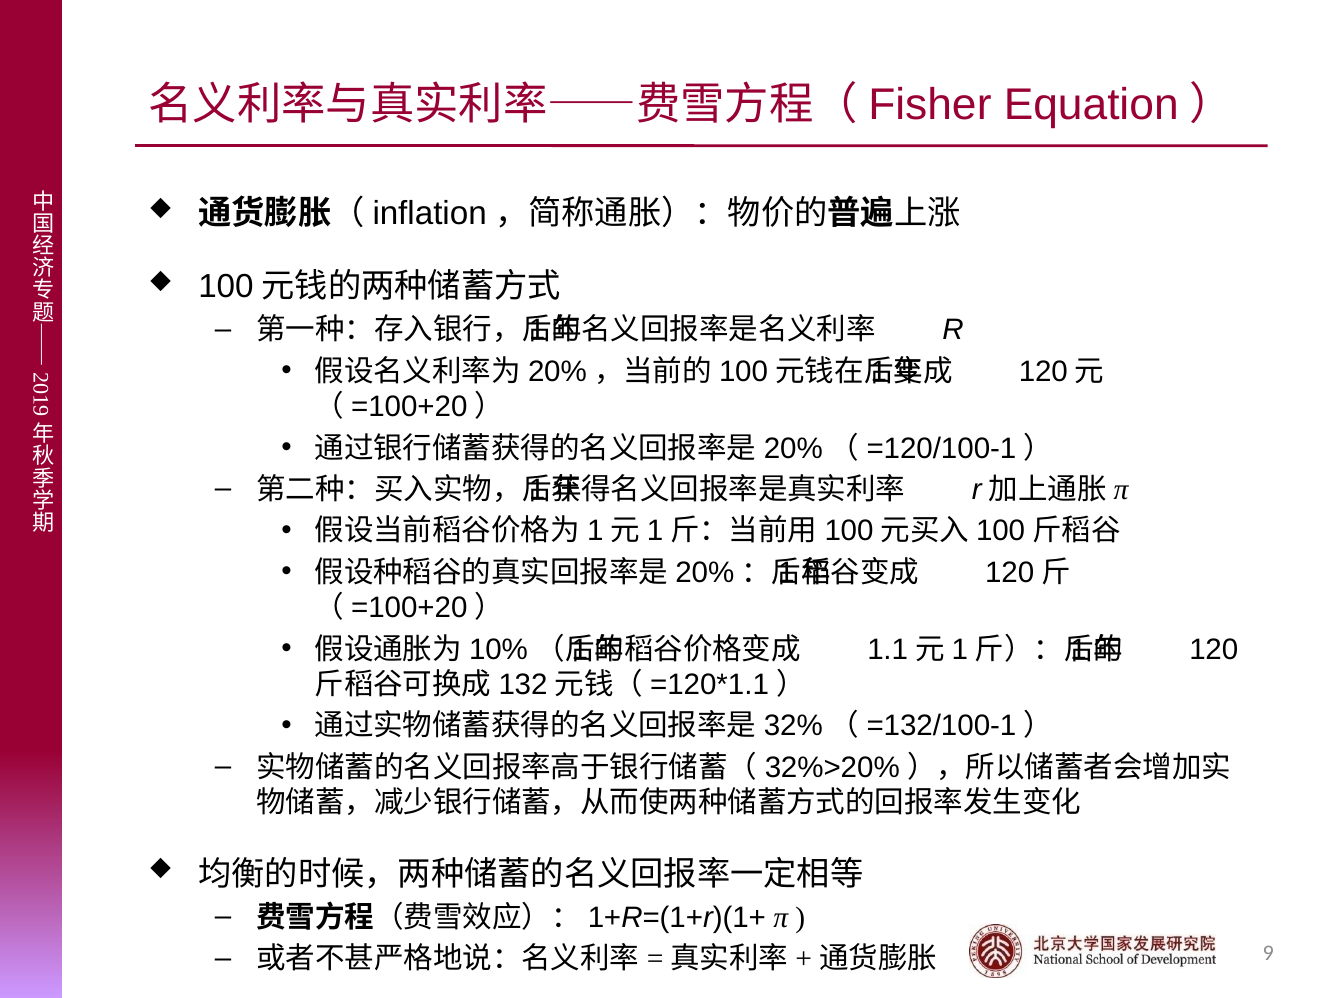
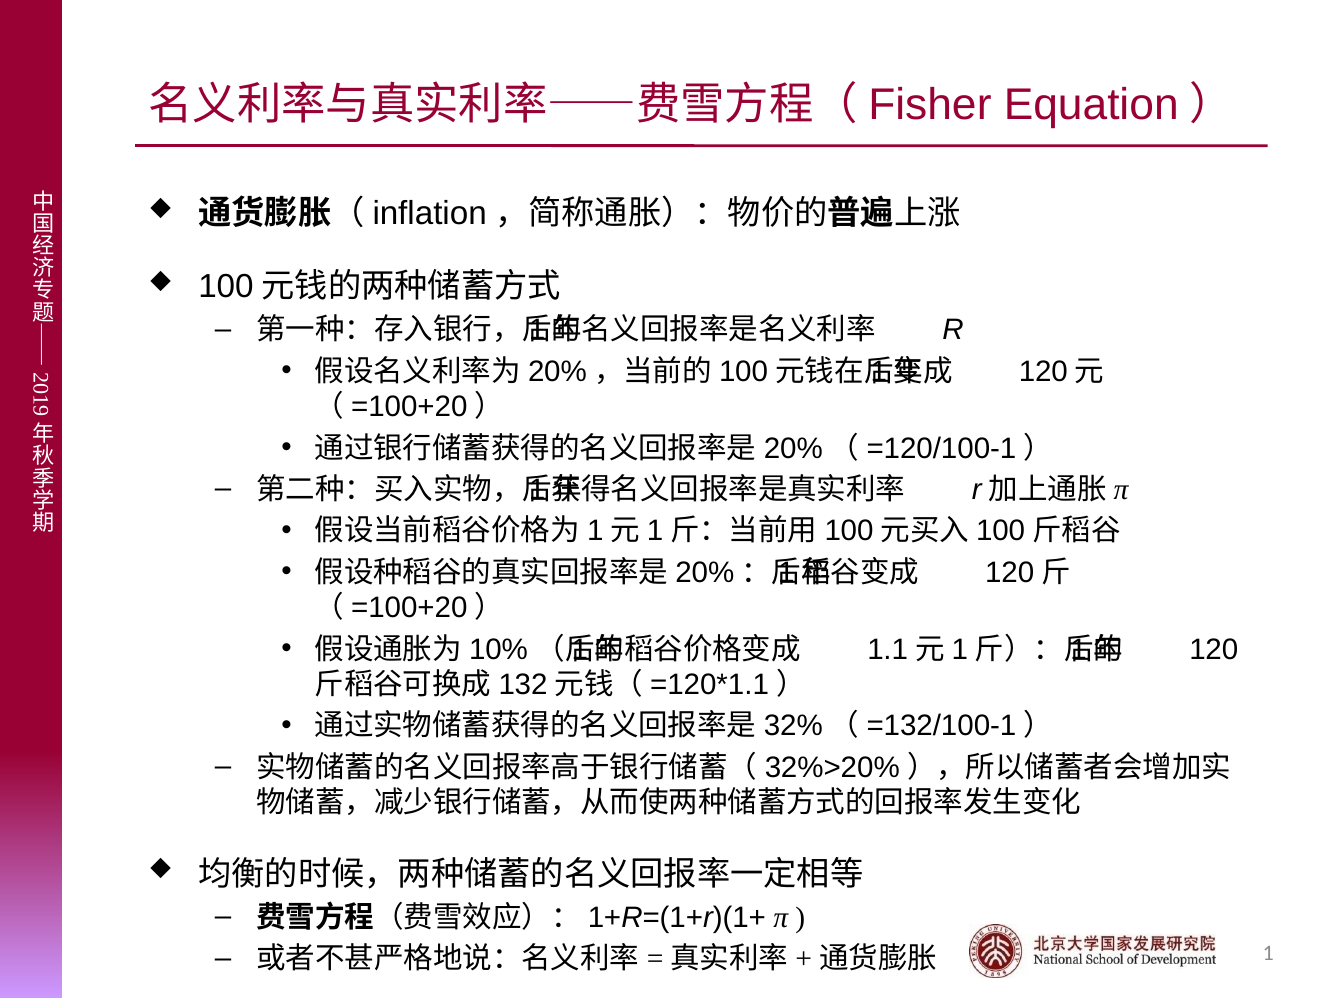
9 at (1268, 953): 9 -> 1
